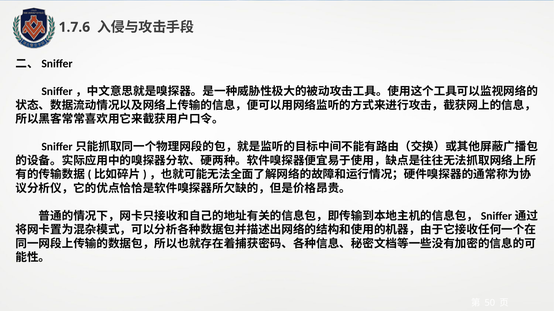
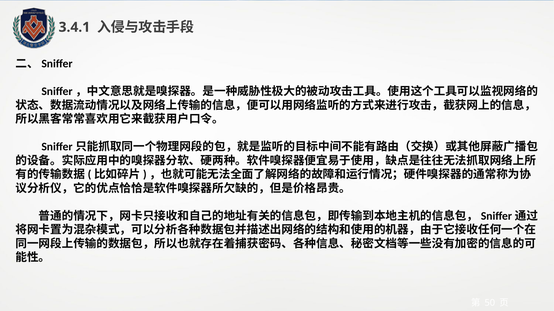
1.7.6: 1.7.6 -> 3.4.1
